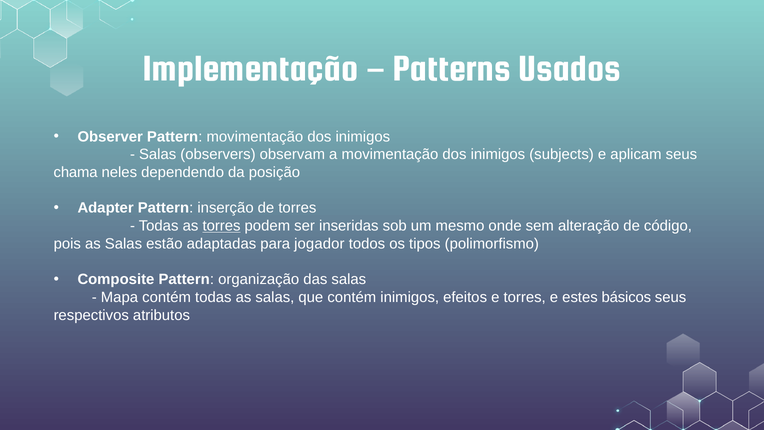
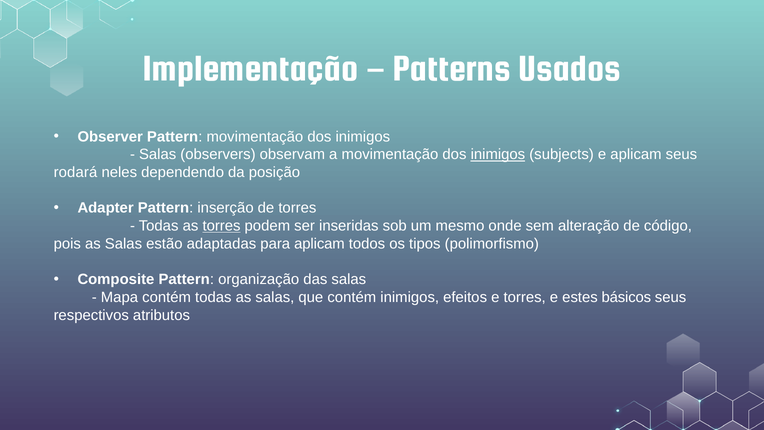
inimigos at (498, 154) underline: none -> present
chama: chama -> rodará
para jogador: jogador -> aplicam
